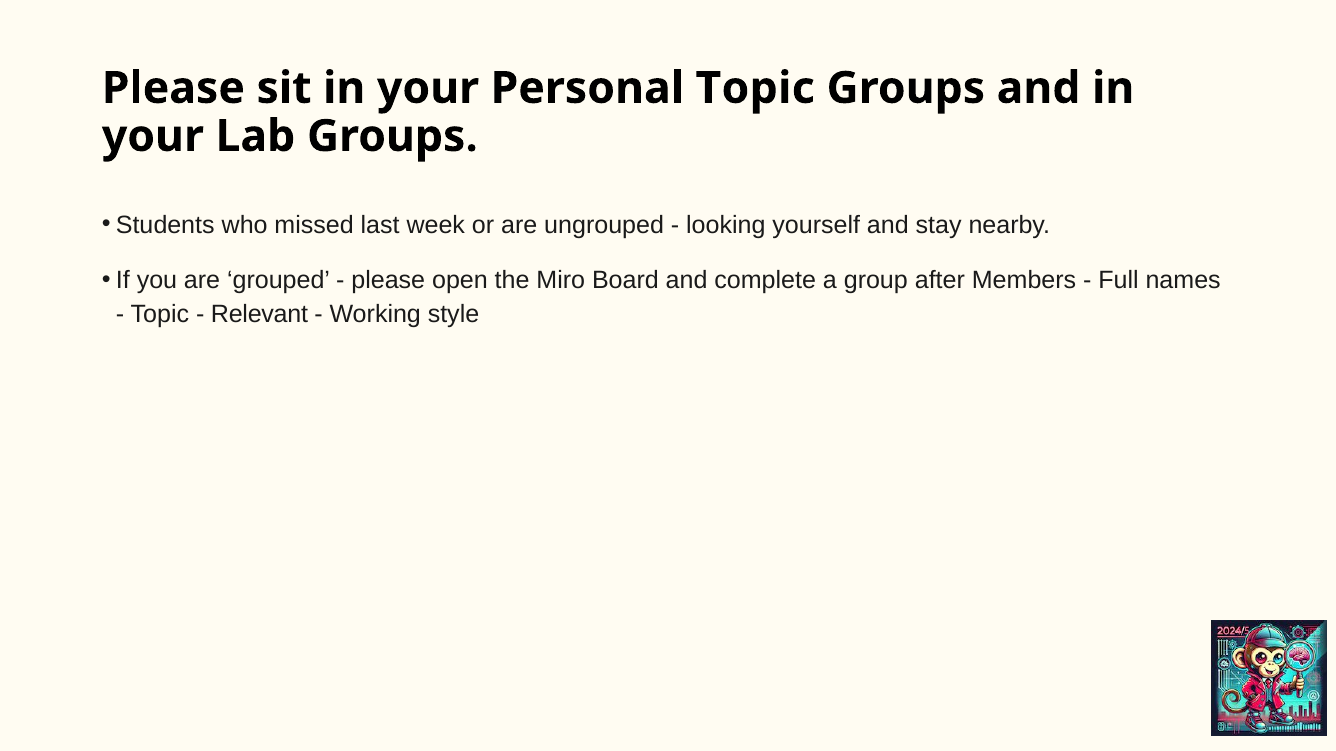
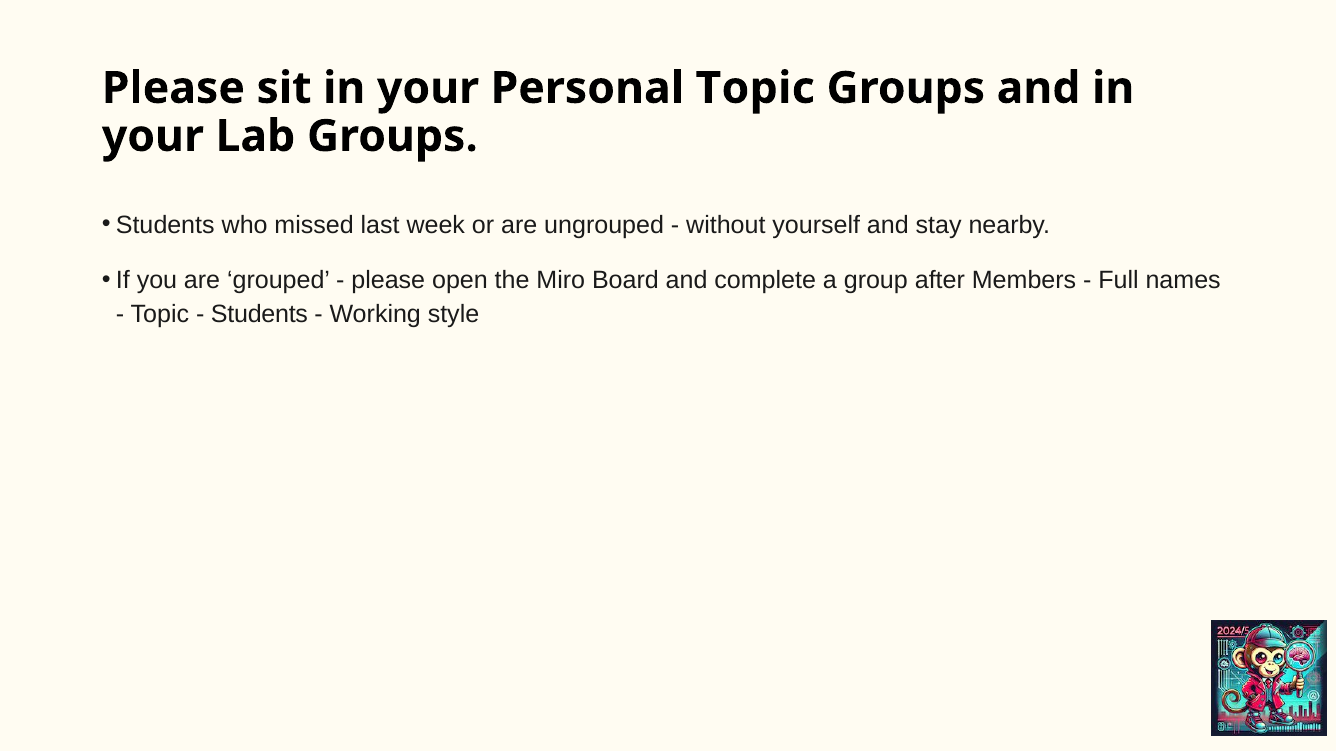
looking: looking -> without
Relevant at (259, 314): Relevant -> Students
